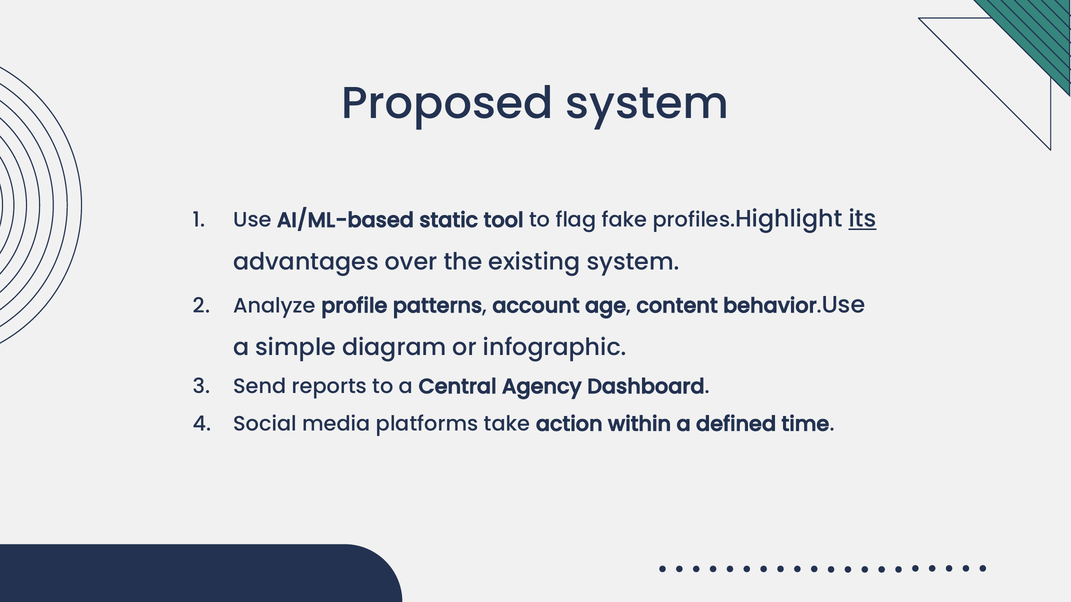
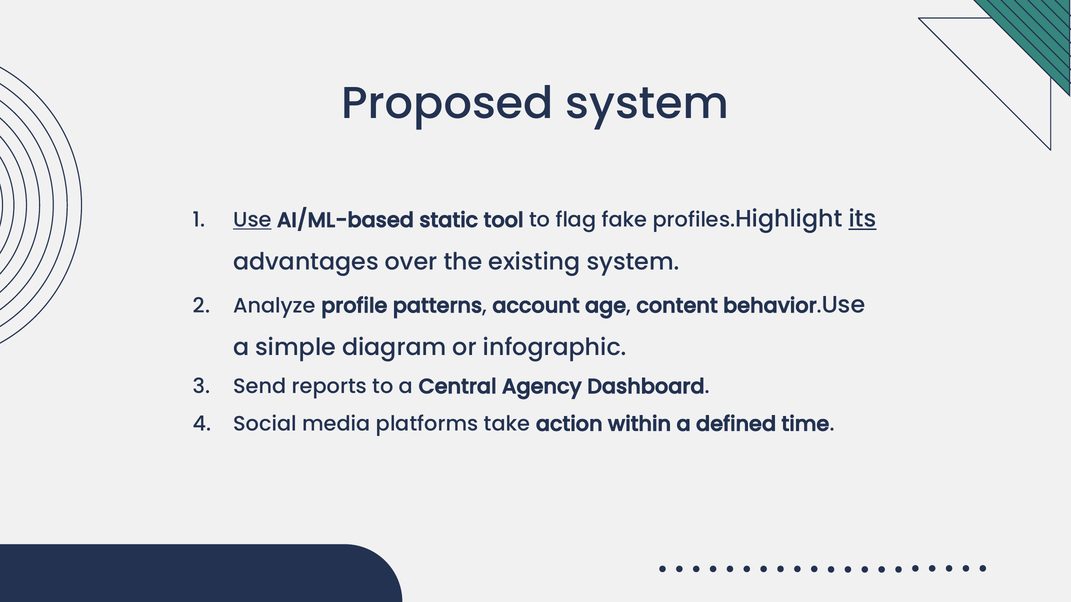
Use underline: none -> present
